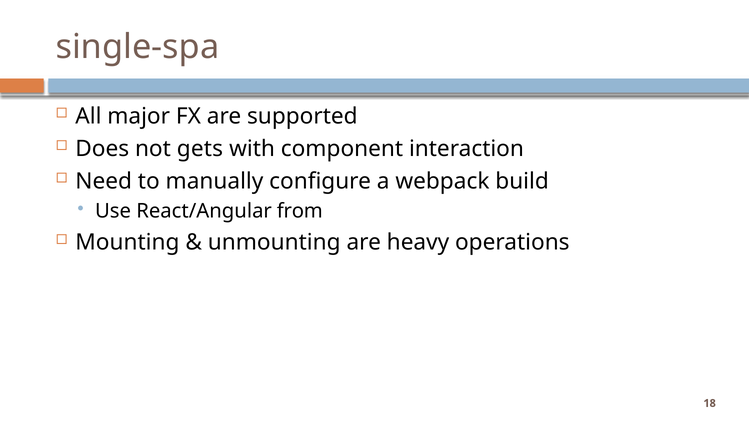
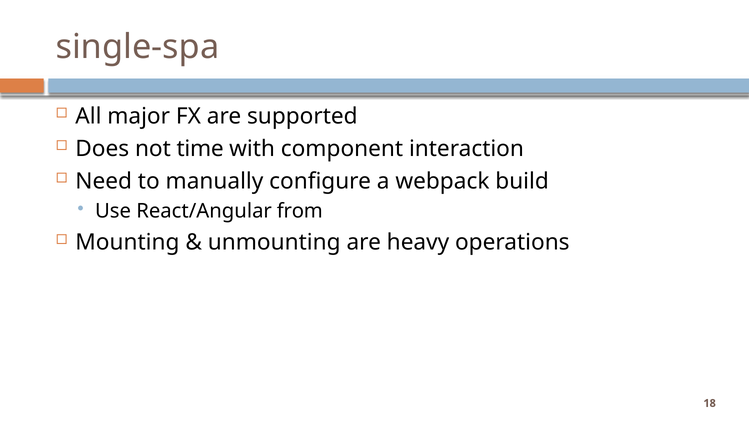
gets: gets -> time
